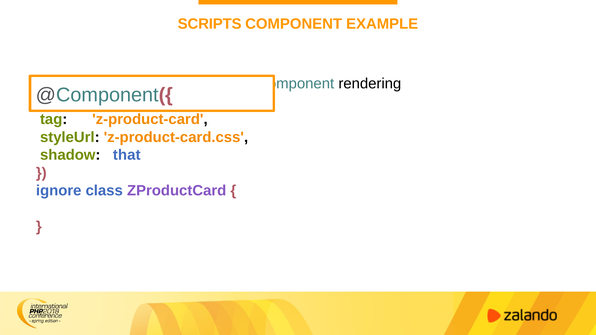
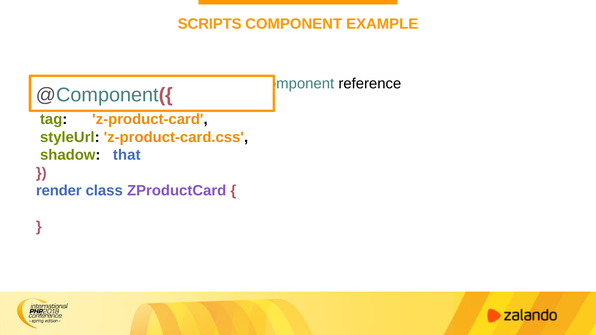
rendering: rendering -> reference
ignore: ignore -> render
